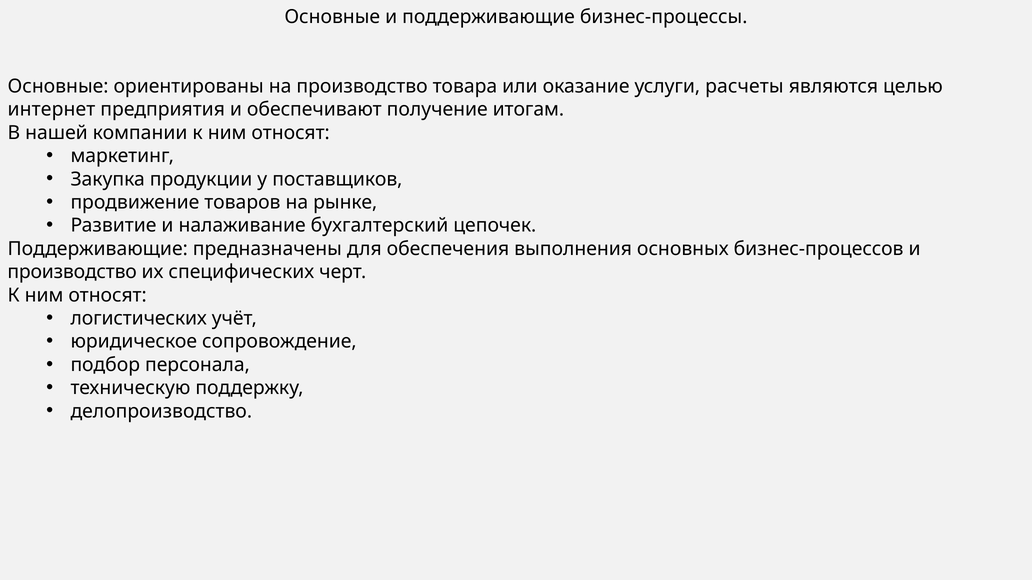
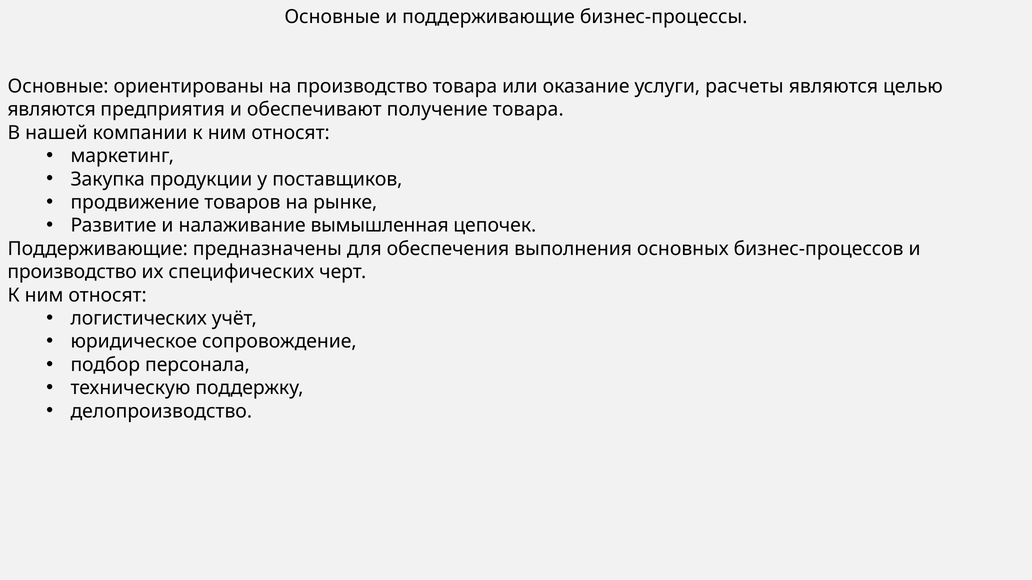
интернет at (51, 110): интернет -> являются
получение итогам: итогам -> товара
бухгалтерский: бухгалтерский -> вымышленная
